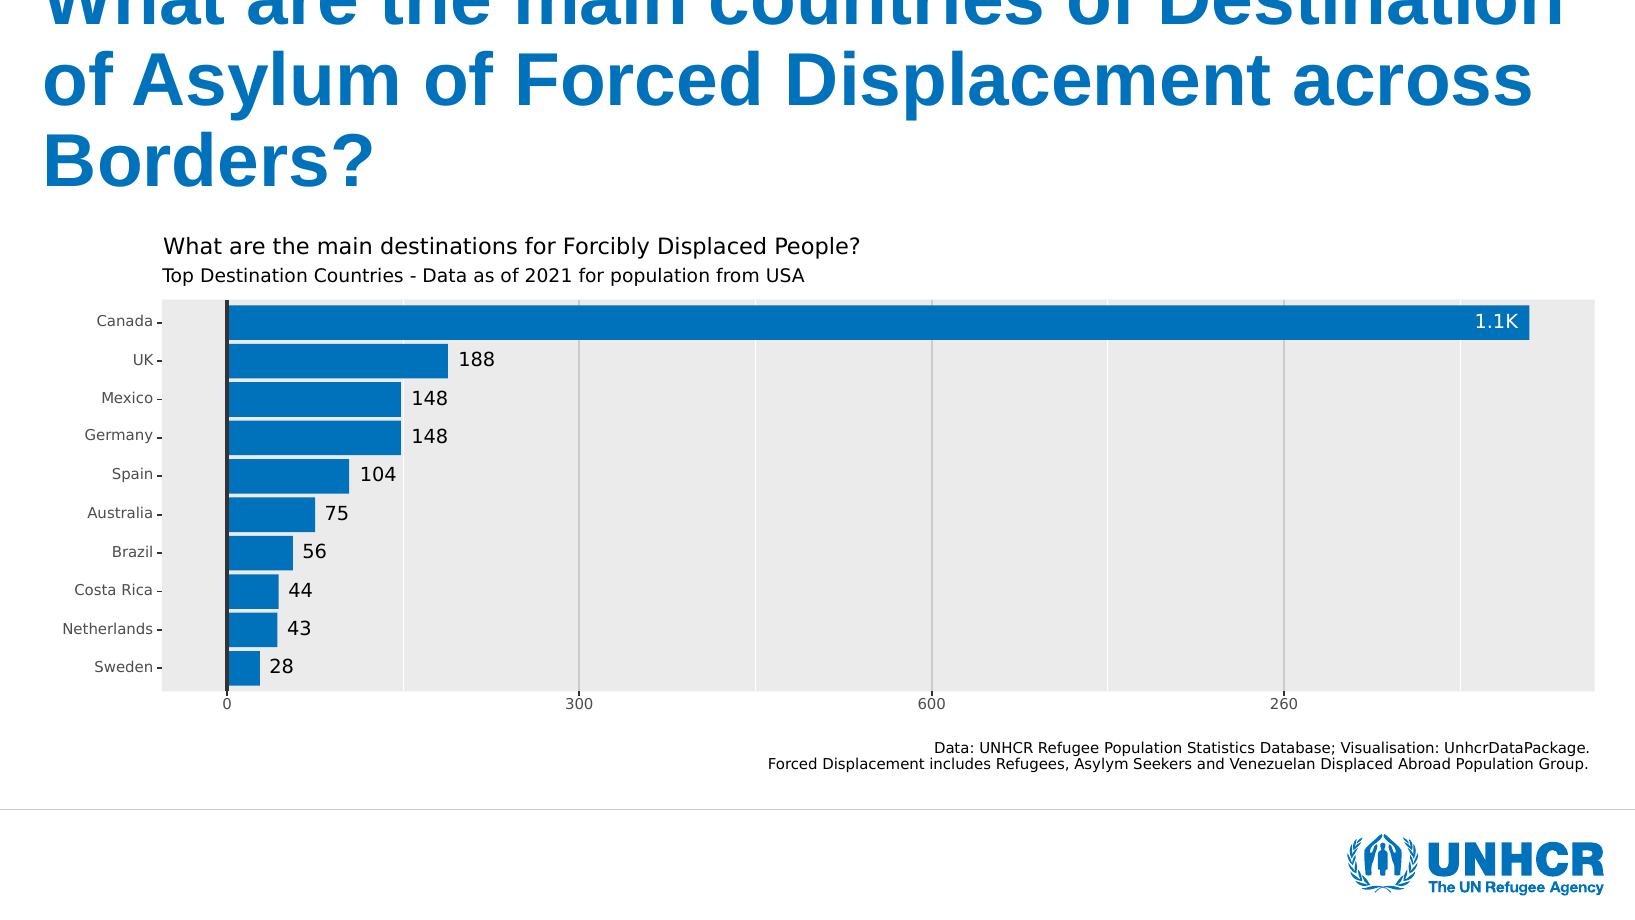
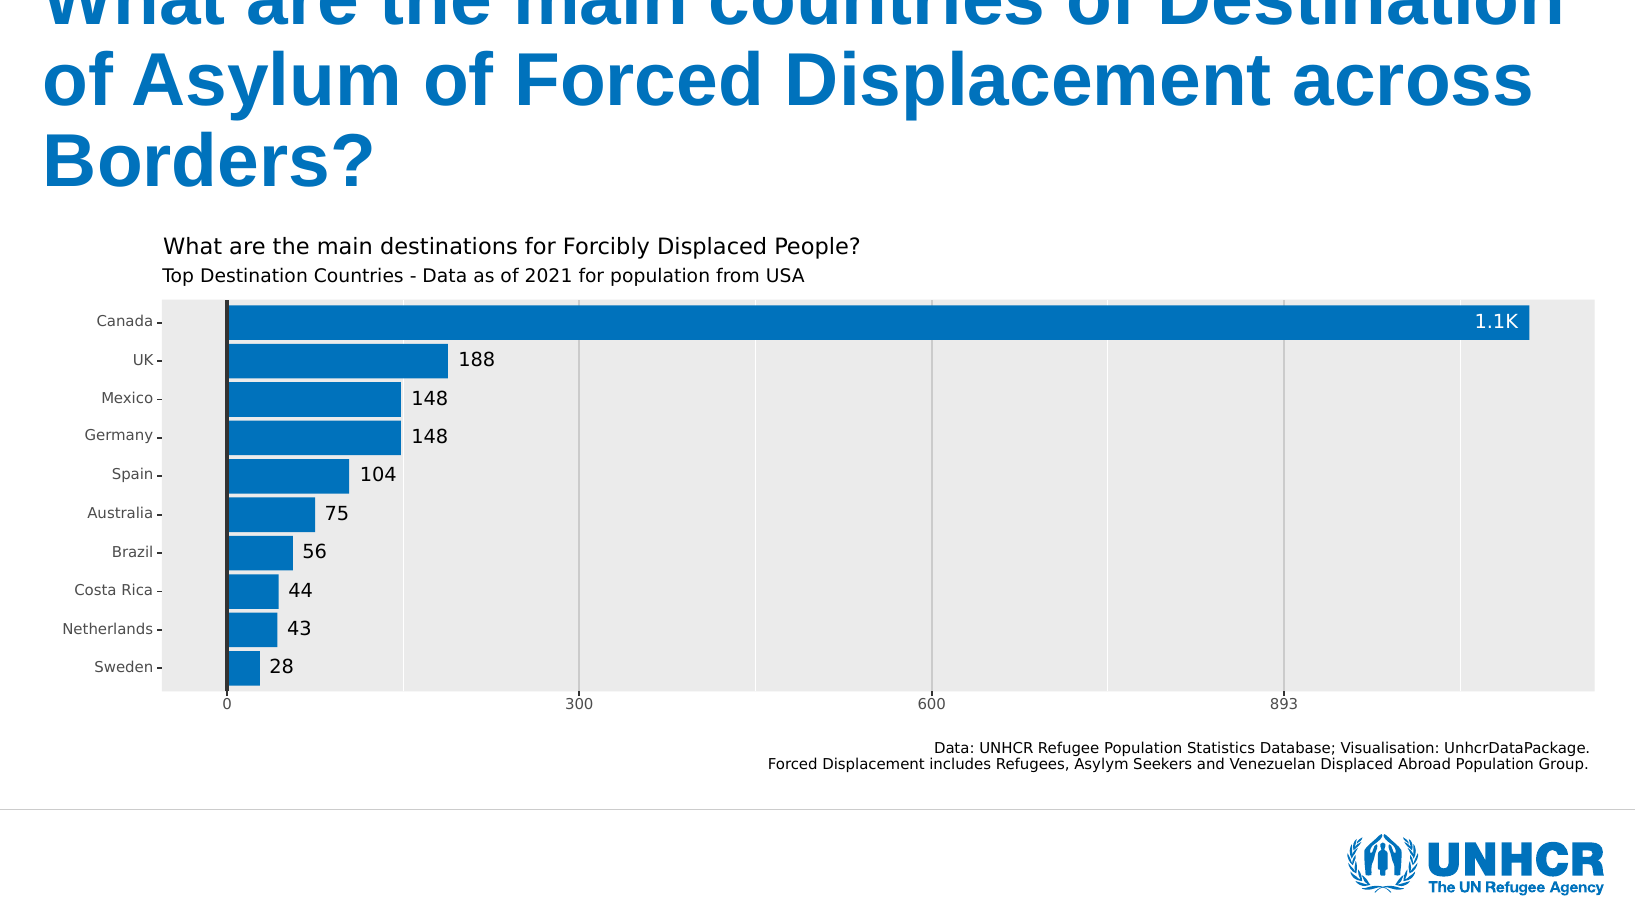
260: 260 -> 893
